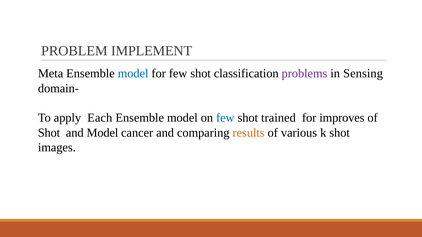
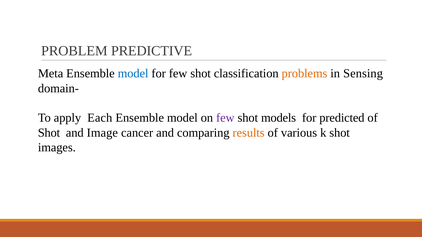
IMPLEMENT: IMPLEMENT -> PREDICTIVE
problems colour: purple -> orange
few at (225, 118) colour: blue -> purple
trained: trained -> models
improves: improves -> predicted
and Model: Model -> Image
